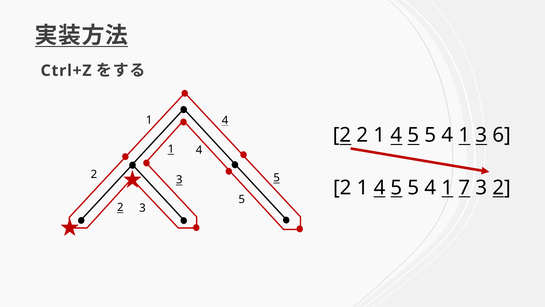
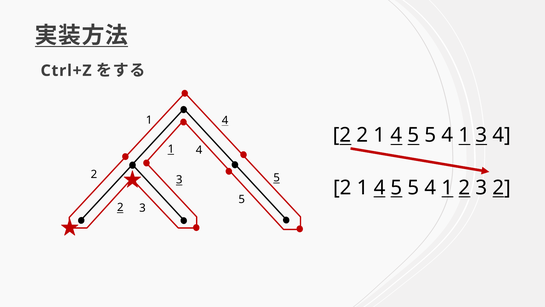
6 at (502, 135): 6 -> 4
4 1 7: 7 -> 2
